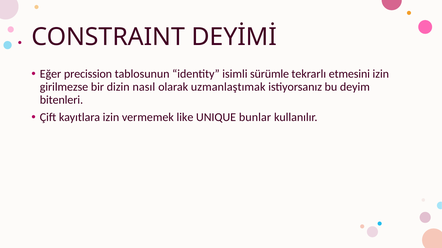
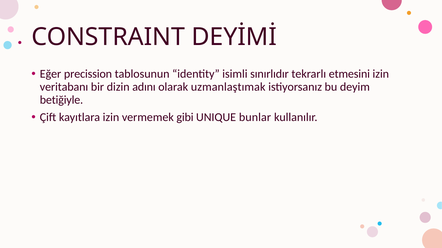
sürümle: sürümle -> sınırlıdır
girilmezse: girilmezse -> veritabanı
nasıl: nasıl -> adını
bitenleri: bitenleri -> betiğiyle
like: like -> gibi
